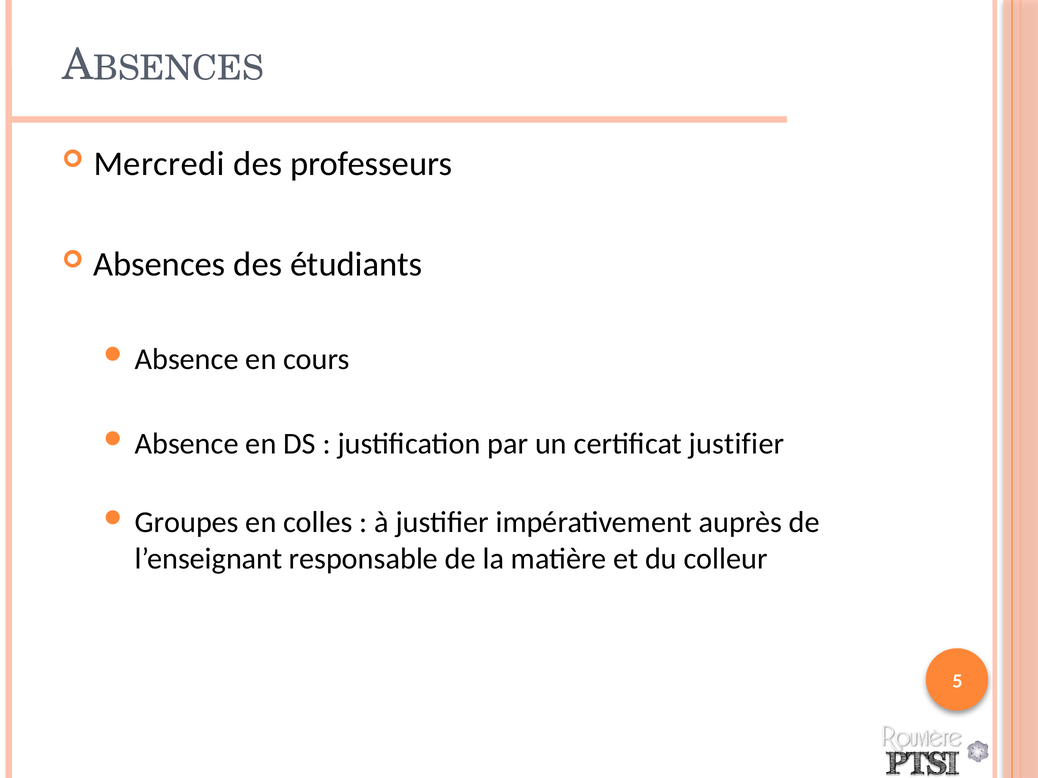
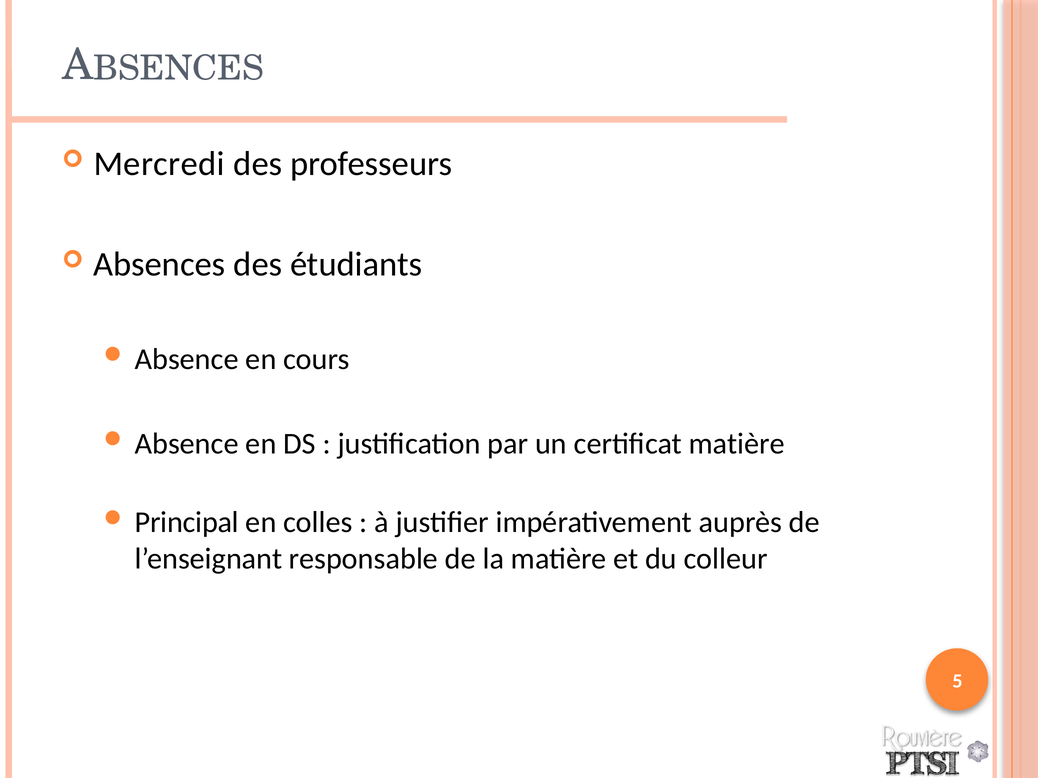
certificat justifier: justifier -> matière
Groupes: Groupes -> Principal
